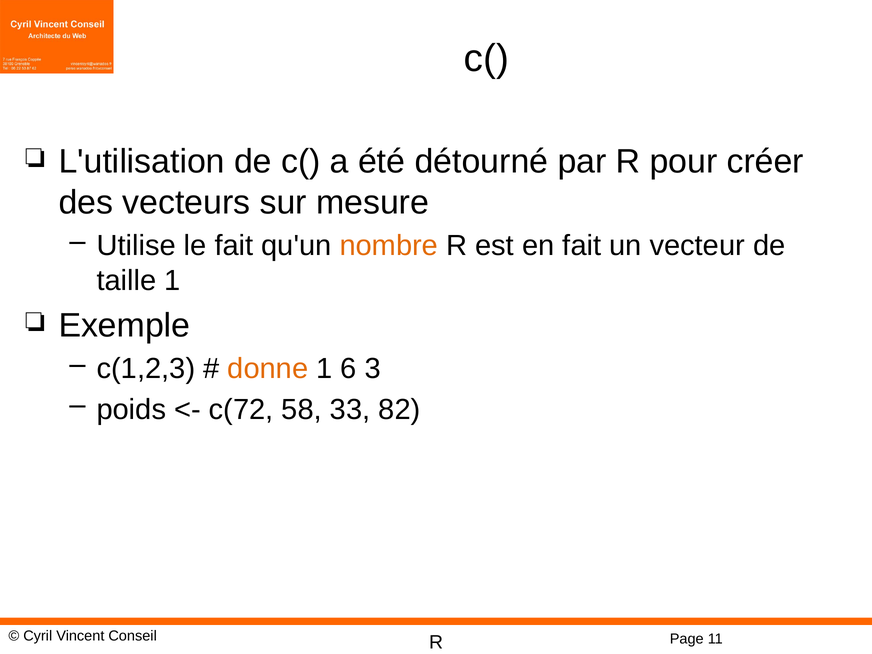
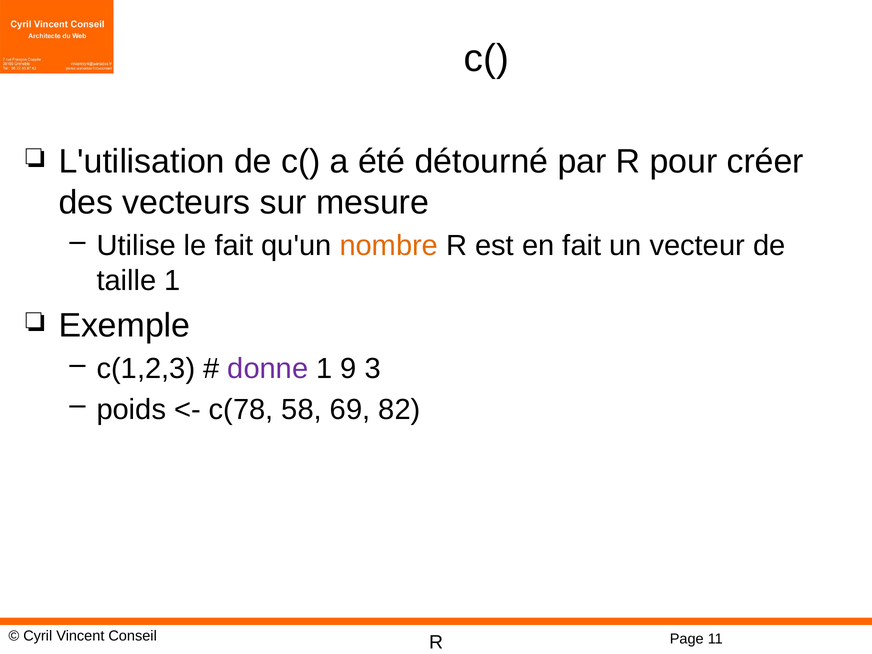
donne colour: orange -> purple
6: 6 -> 9
c(72: c(72 -> c(78
33: 33 -> 69
